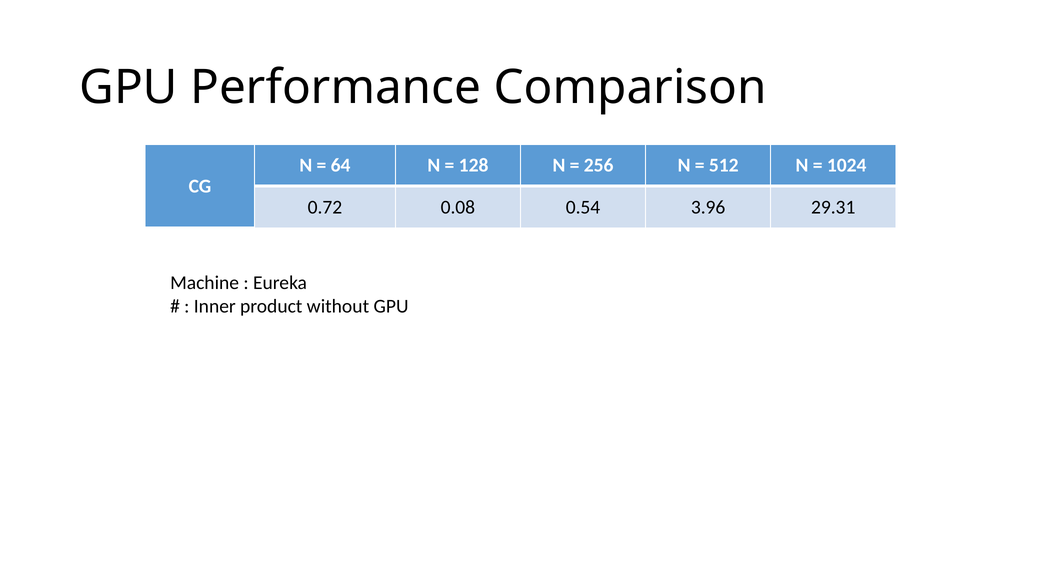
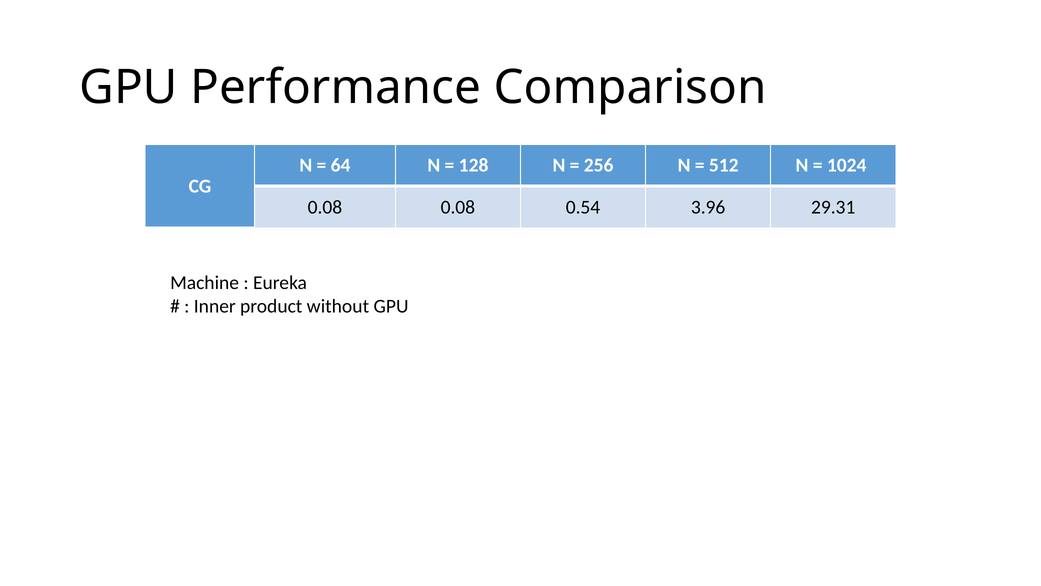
0.72 at (325, 207): 0.72 -> 0.08
